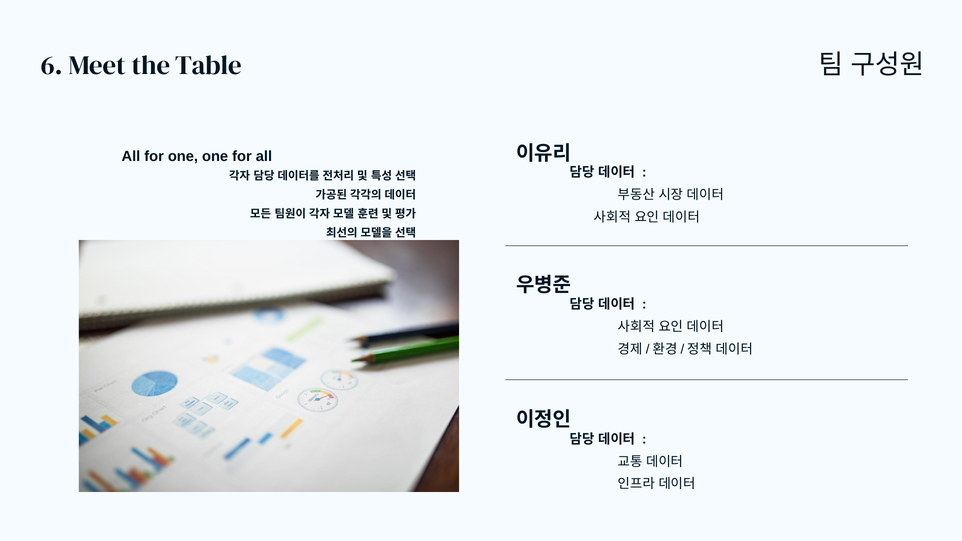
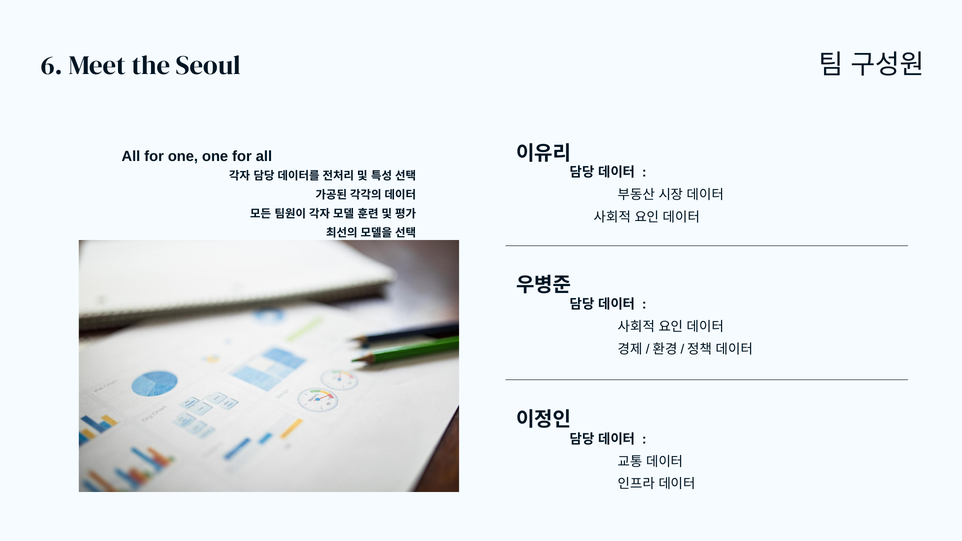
Table: Table -> Seoul
